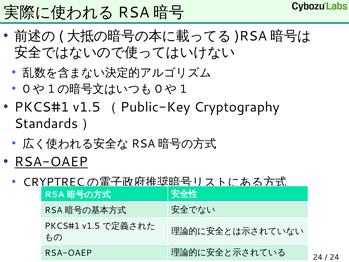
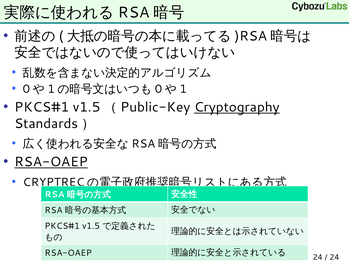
Cryptography underline: none -> present
